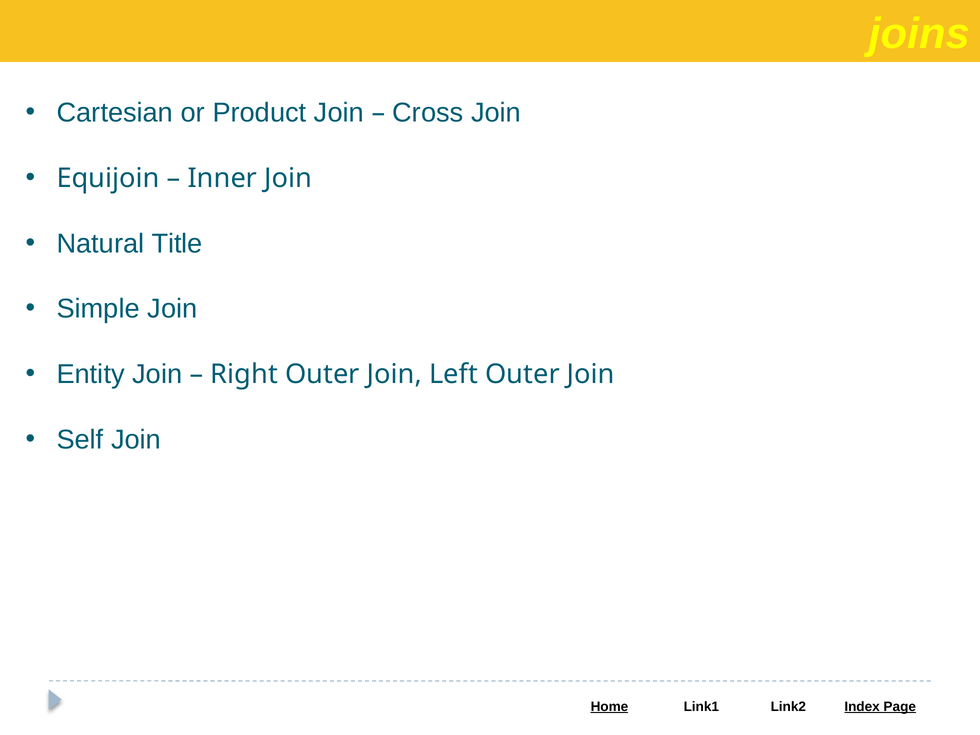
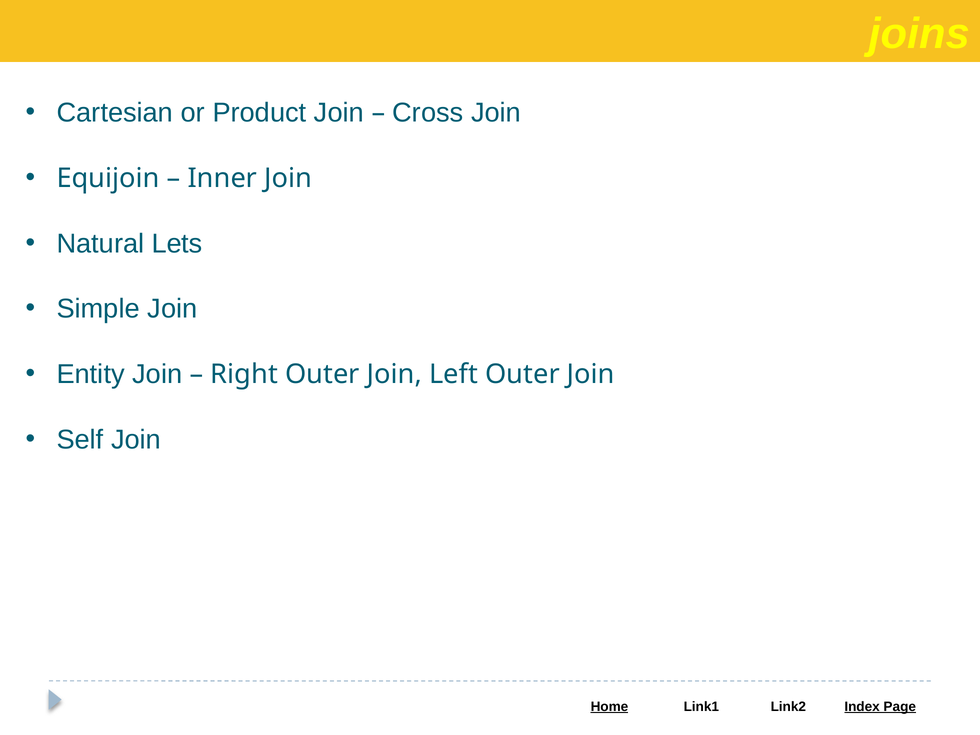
Title: Title -> Lets
